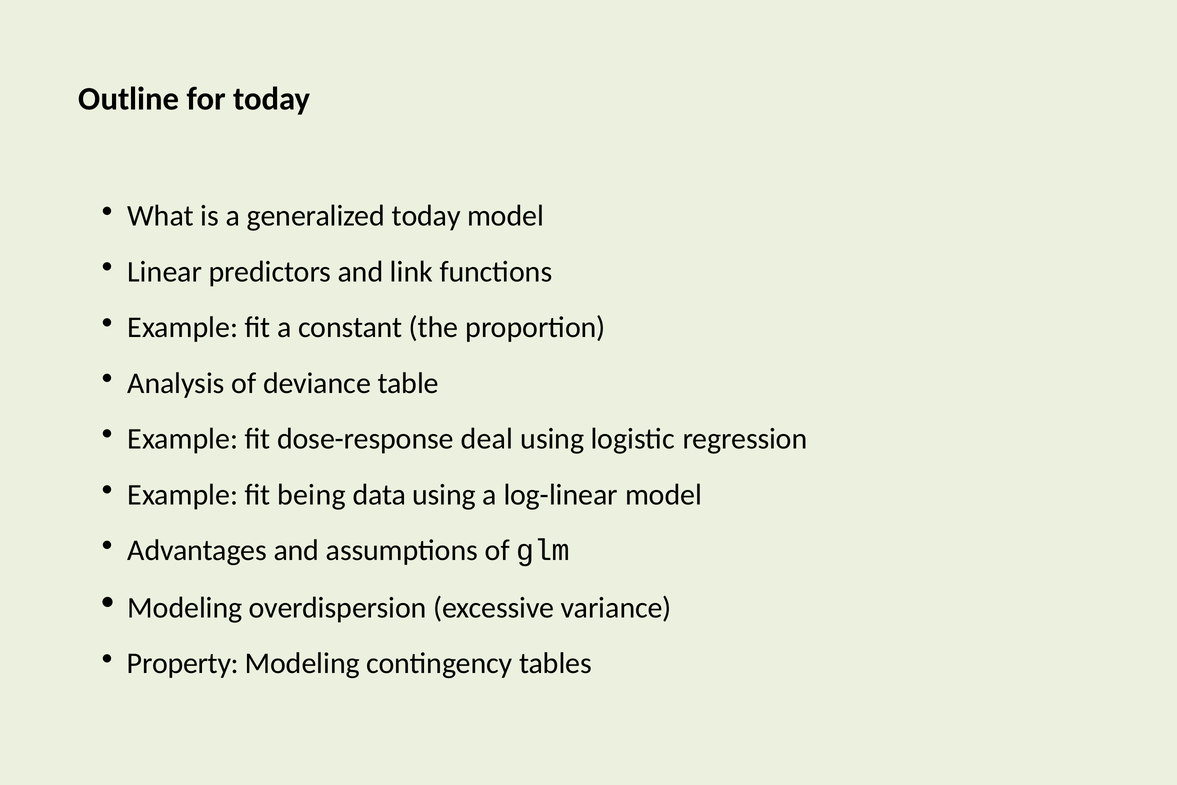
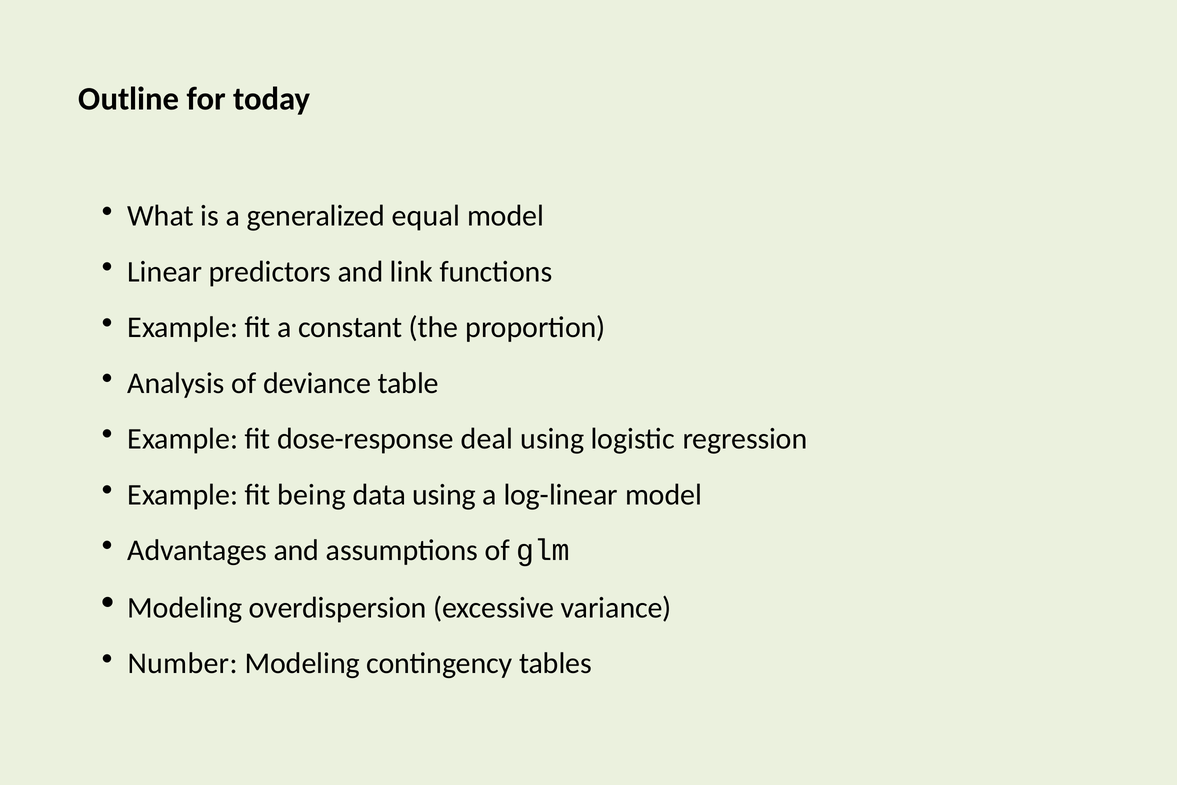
generalized today: today -> equal
Property: Property -> Number
